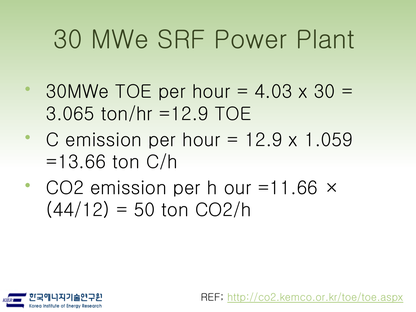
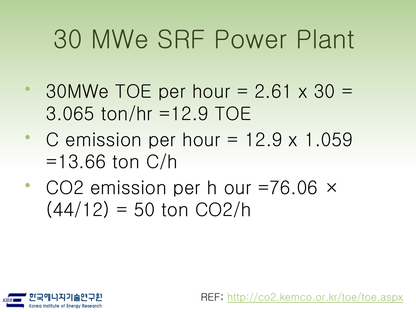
4.03: 4.03 -> 2.61
=11.66: =11.66 -> =76.06
